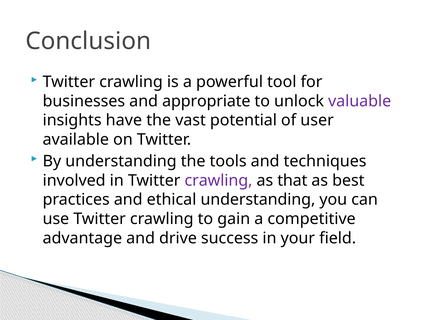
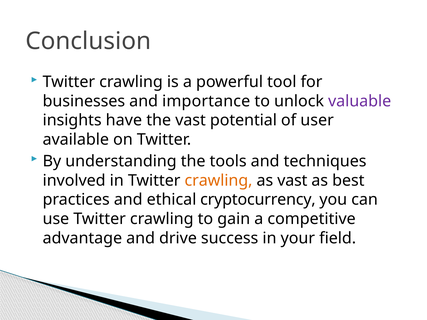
appropriate: appropriate -> importance
crawling at (219, 181) colour: purple -> orange
as that: that -> vast
ethical understanding: understanding -> cryptocurrency
